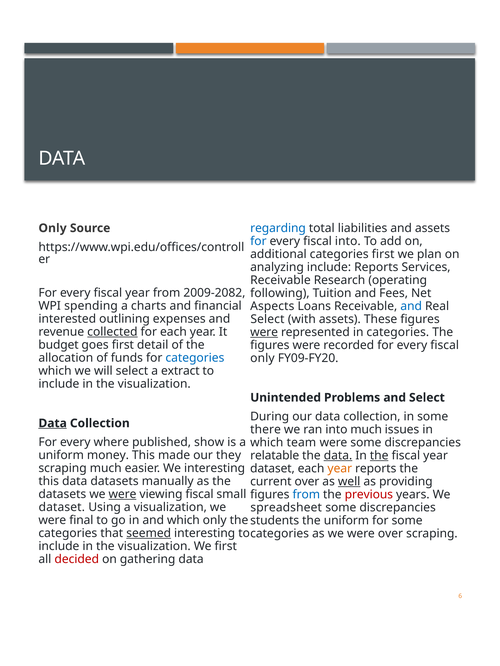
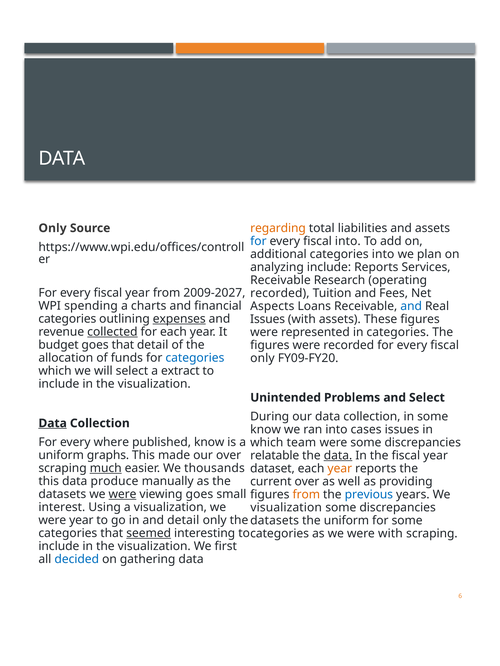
regarding colour: blue -> orange
categories first: first -> into
2009-2082: 2009-2082 -> 2009-2027
following at (280, 293): following -> recorded
interested at (67, 319): interested -> categories
expenses underline: none -> present
Select at (267, 319): Select -> Issues
were at (264, 333) underline: present -> none
goes first: first -> that
there at (266, 430): there -> know
into much: much -> cases
published show: show -> know
money: money -> graphs
our they: they -> over
the at (379, 456) underline: present -> none
much at (106, 469) underline: none -> present
We interesting: interesting -> thousands
data datasets: datasets -> produce
well underline: present -> none
viewing fiscal: fiscal -> goes
from at (306, 495) colour: blue -> orange
previous colour: red -> blue
dataset at (62, 508): dataset -> interest
spreadsheet at (286, 508): spreadsheet -> visualization
were final: final -> year
and which: which -> detail
students at (275, 521): students -> datasets
were over: over -> with
decided colour: red -> blue
